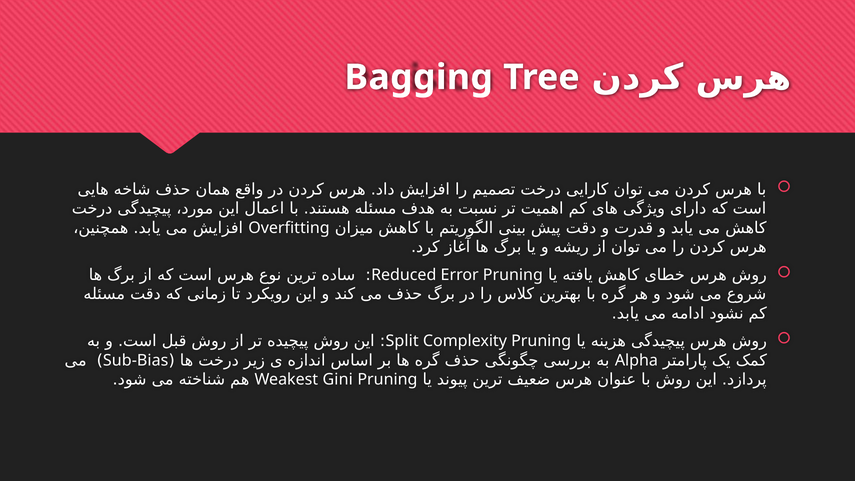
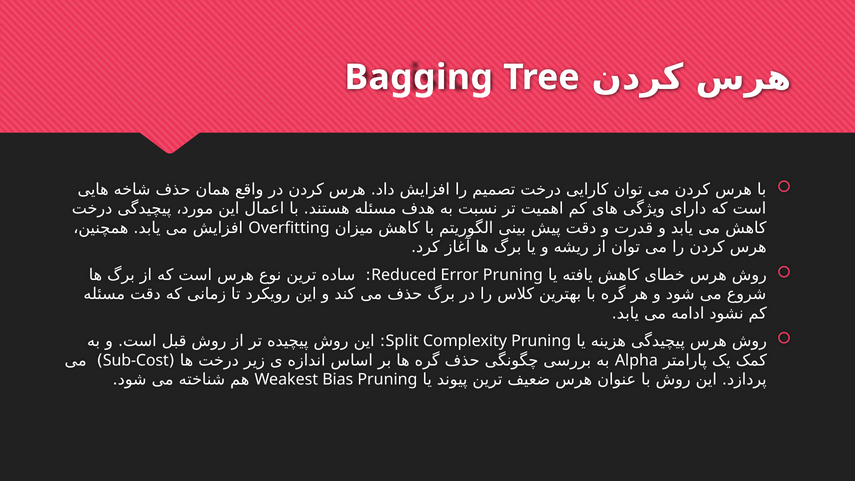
Sub-Bias: Sub-Bias -> Sub-Cost
Gini: Gini -> Bias
